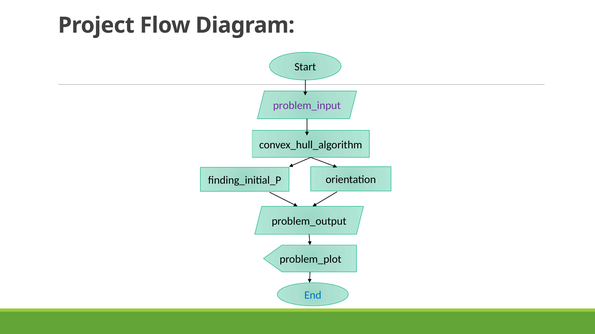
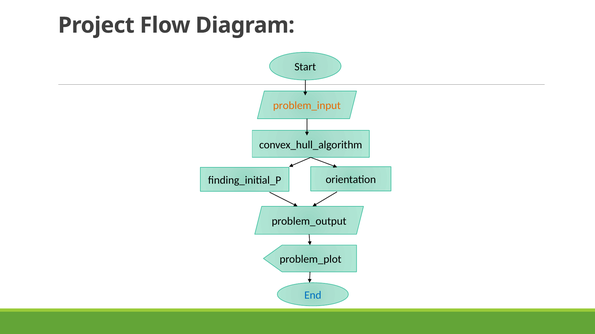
problem_input colour: purple -> orange
